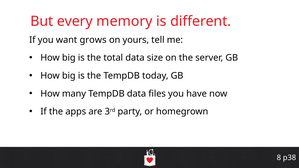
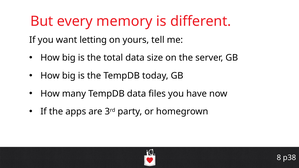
grows: grows -> letting
